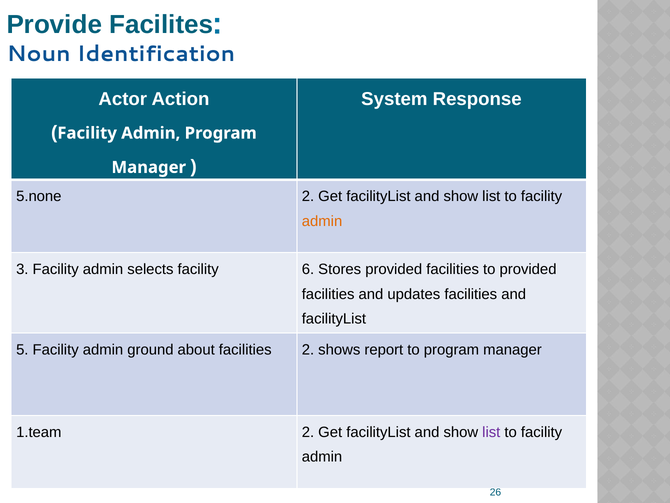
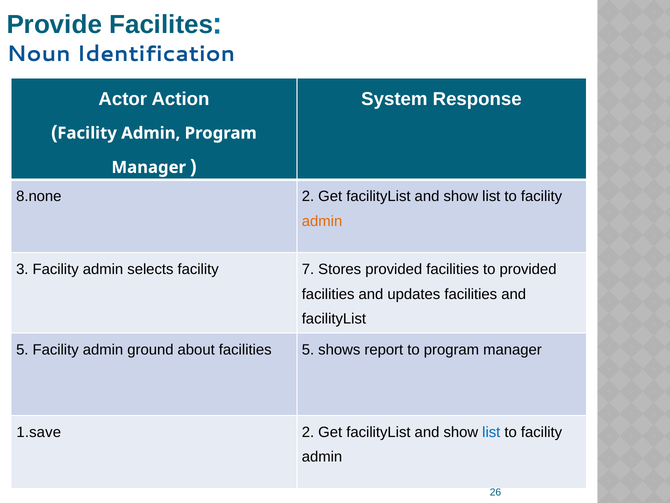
5.none: 5.none -> 8.none
6: 6 -> 7
facilities 2: 2 -> 5
1.team: 1.team -> 1.save
list at (491, 432) colour: purple -> blue
